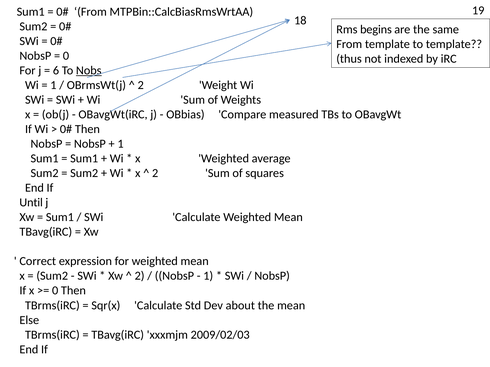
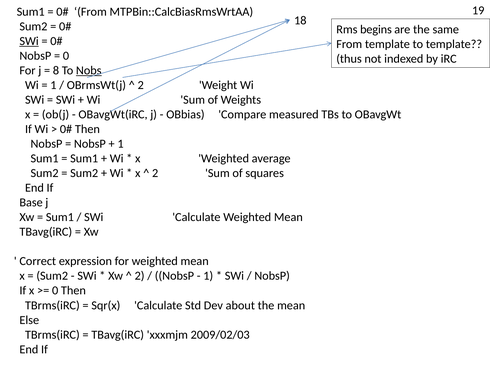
SWi at (29, 41) underline: none -> present
6: 6 -> 8
Until: Until -> Base
